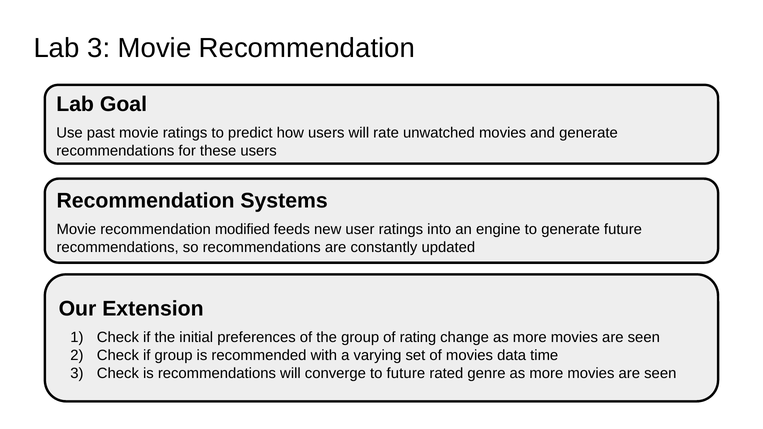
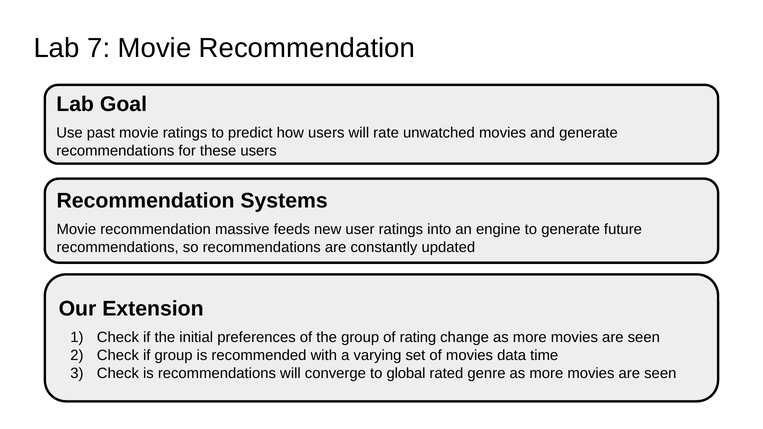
Lab 3: 3 -> 7
modified: modified -> massive
to future: future -> global
